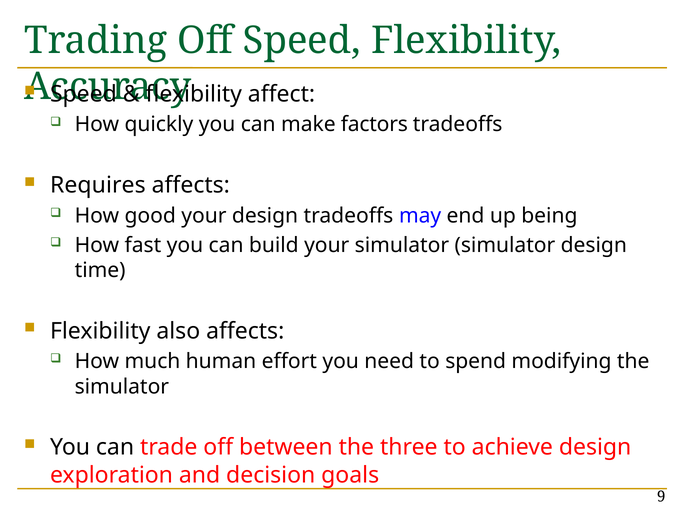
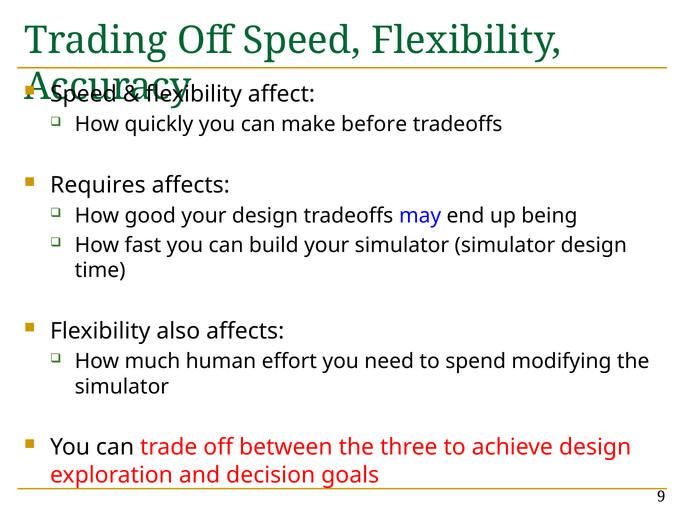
factors: factors -> before
